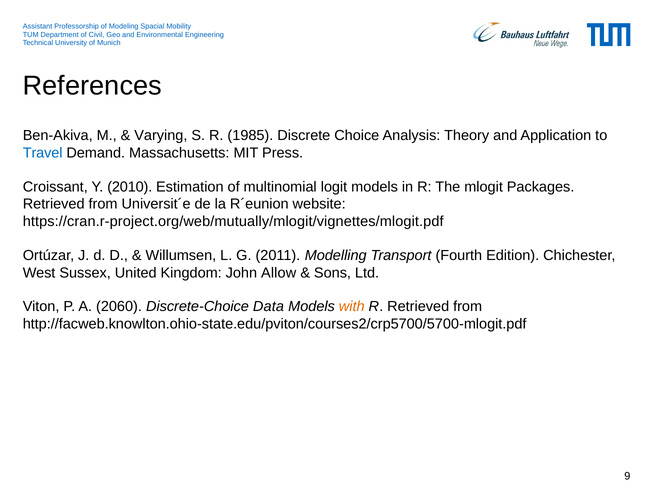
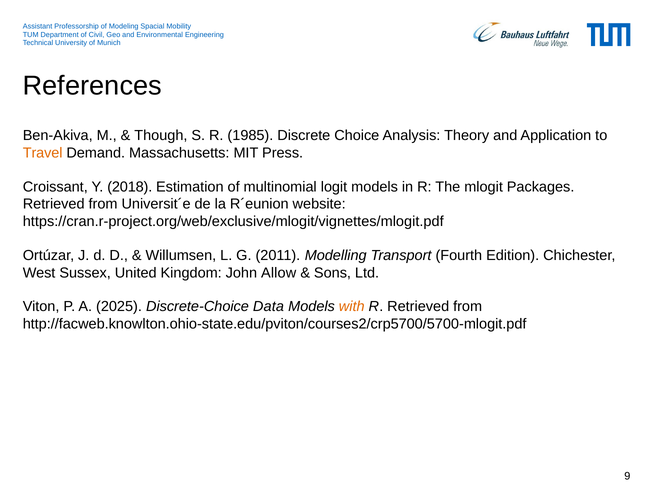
Varying: Varying -> Though
Travel colour: blue -> orange
2010: 2010 -> 2018
https://cran.r-project.org/web/mutually/mlogit/vignettes/mlogit.pdf: https://cran.r-project.org/web/mutually/mlogit/vignettes/mlogit.pdf -> https://cran.r-project.org/web/exclusive/mlogit/vignettes/mlogit.pdf
2060: 2060 -> 2025
